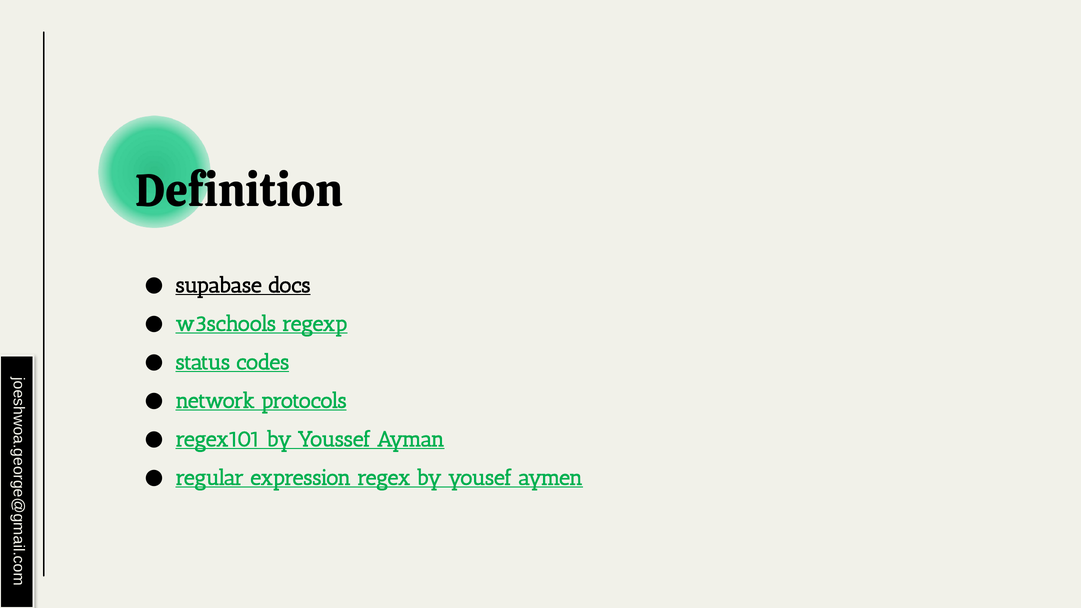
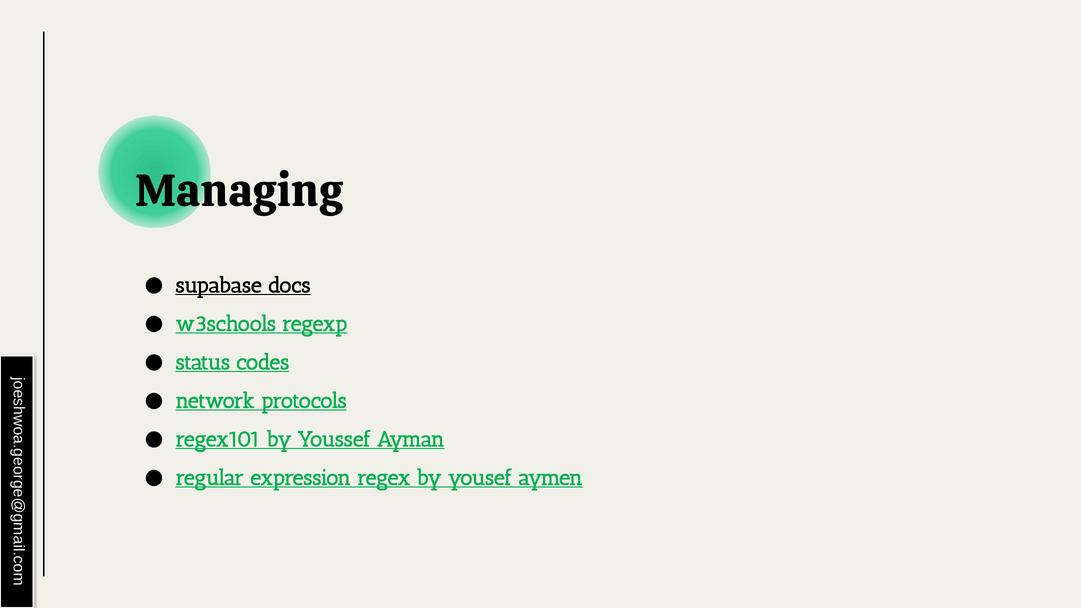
Definition: Definition -> Managing
